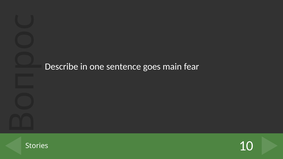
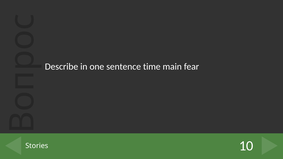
goes: goes -> time
